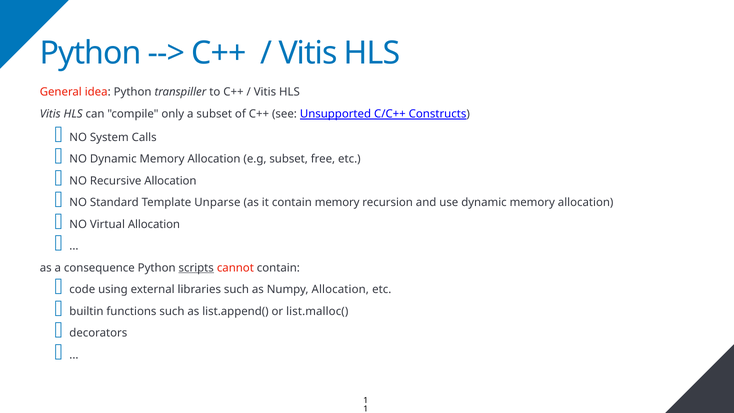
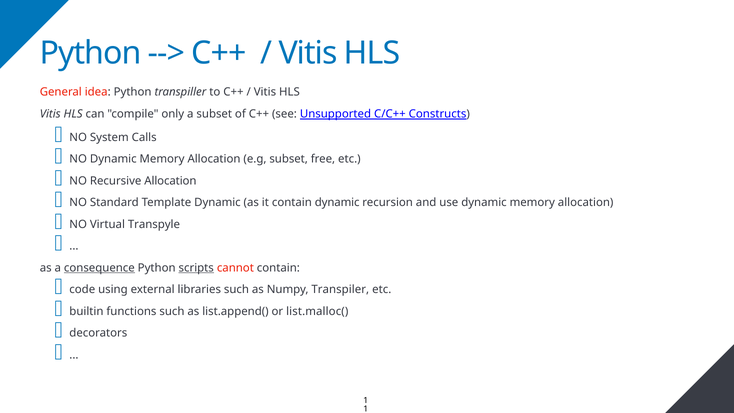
Template Unparse: Unparse -> Dynamic
contain memory: memory -> dynamic
Virtual Allocation: Allocation -> Transpyle
consequence underline: none -> present
Numpy Allocation: Allocation -> Transpiler
